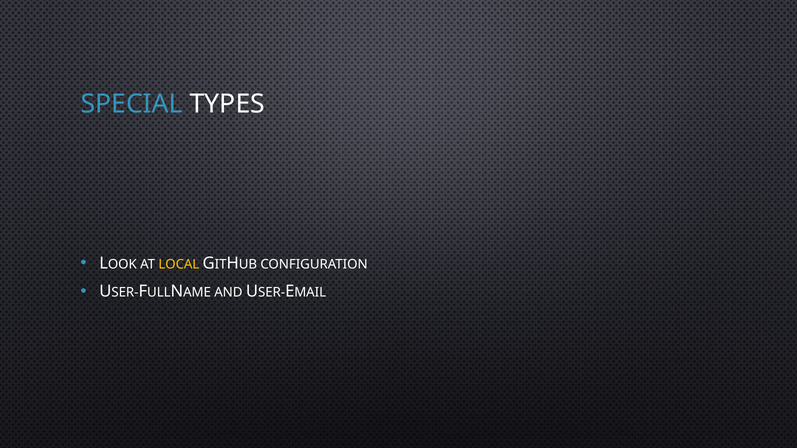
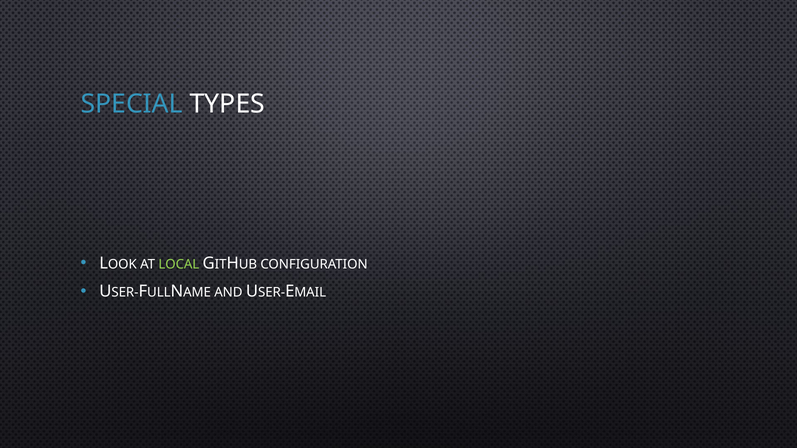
LOCAL colour: yellow -> light green
